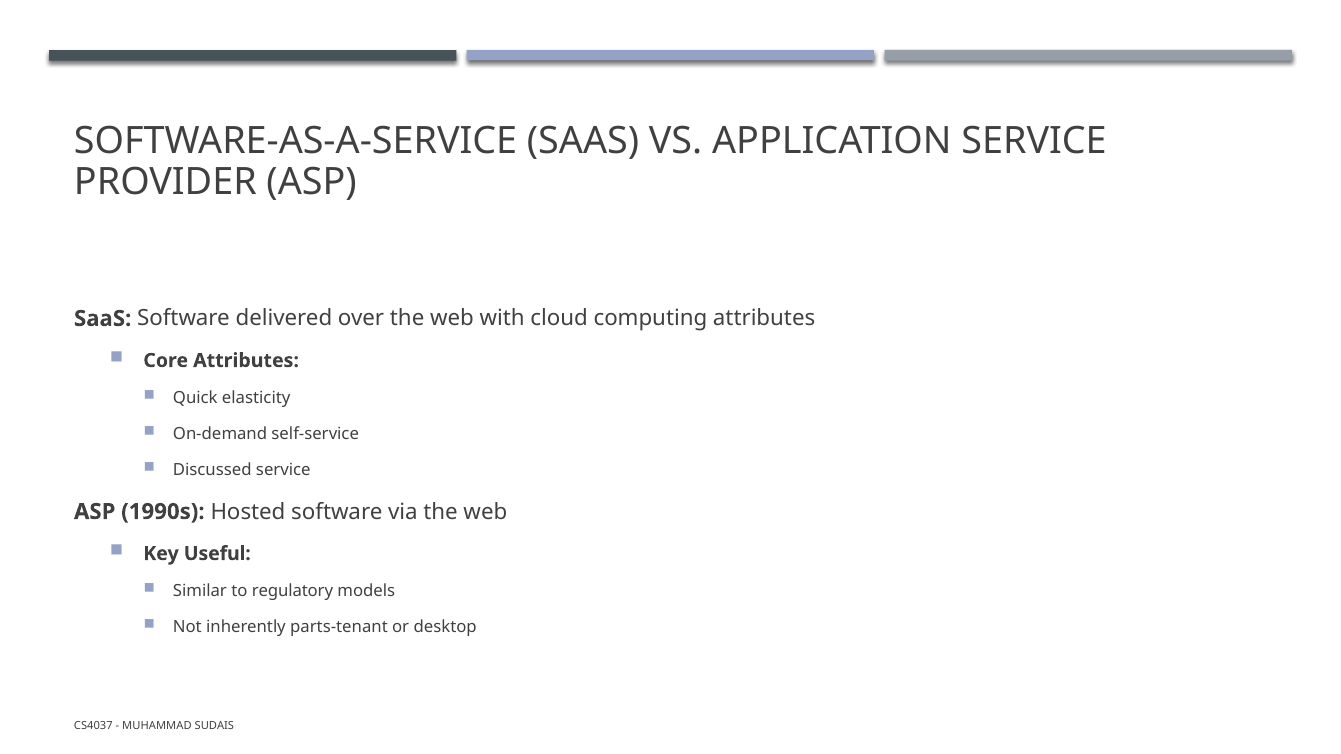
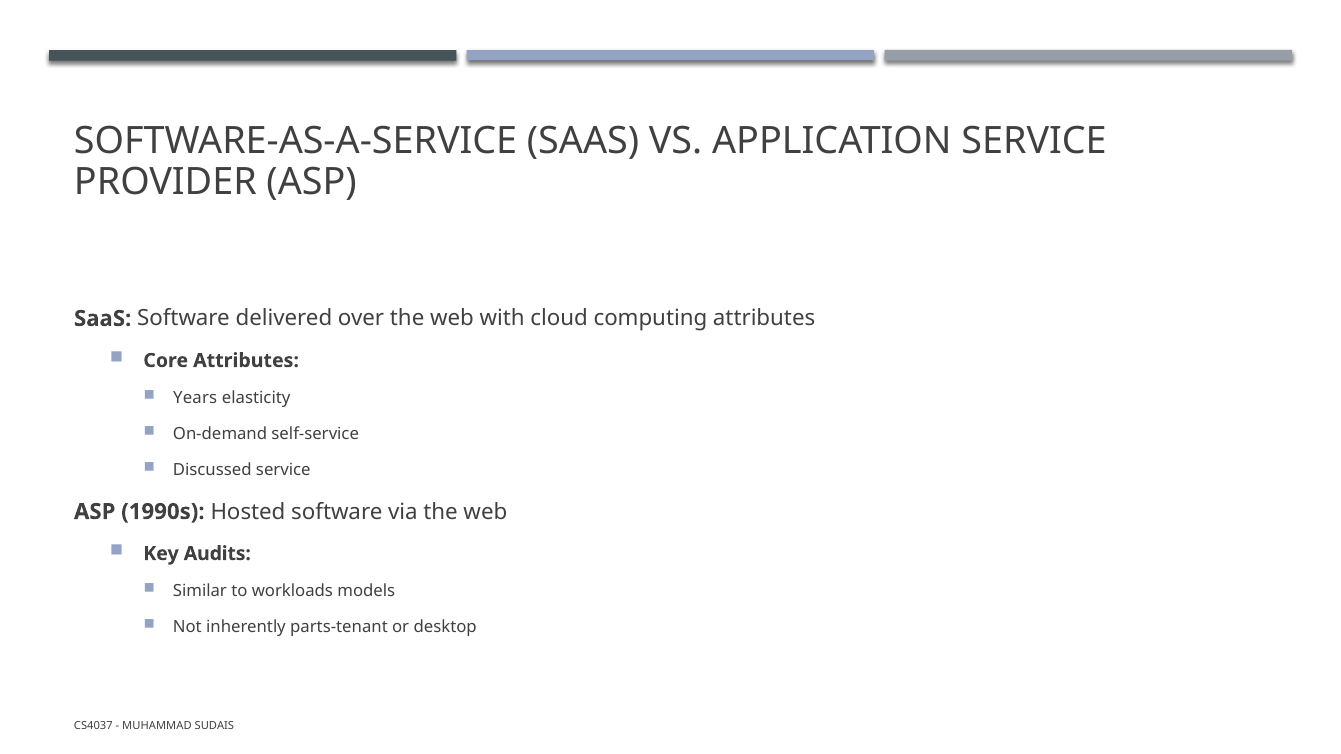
Quick: Quick -> Years
Useful: Useful -> Audits
regulatory: regulatory -> workloads
